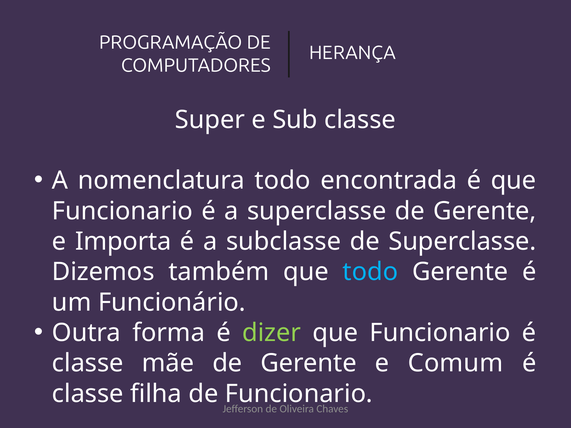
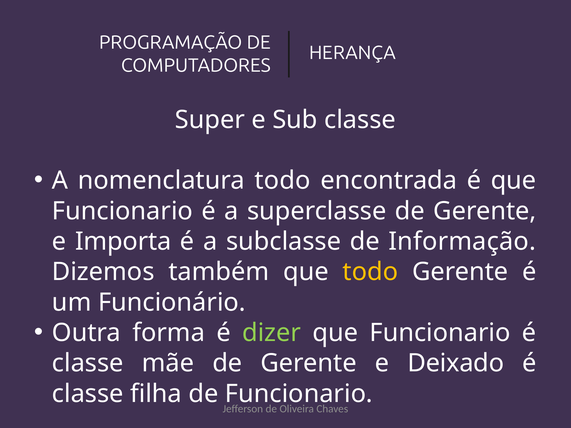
de Superclasse: Superclasse -> Informação
todo at (370, 272) colour: light blue -> yellow
Comum: Comum -> Deixado
